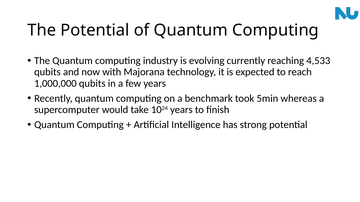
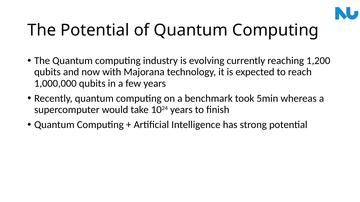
4,533: 4,533 -> 1,200
